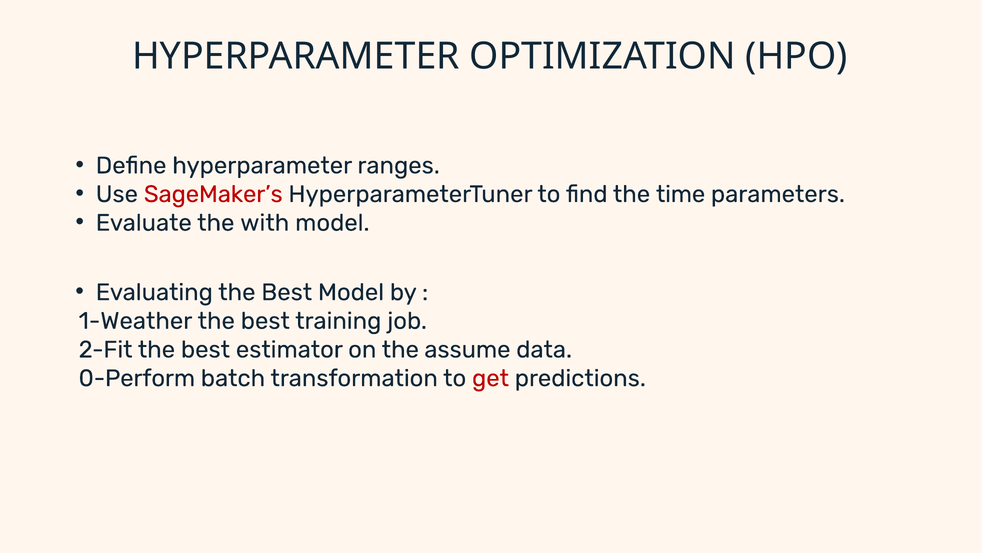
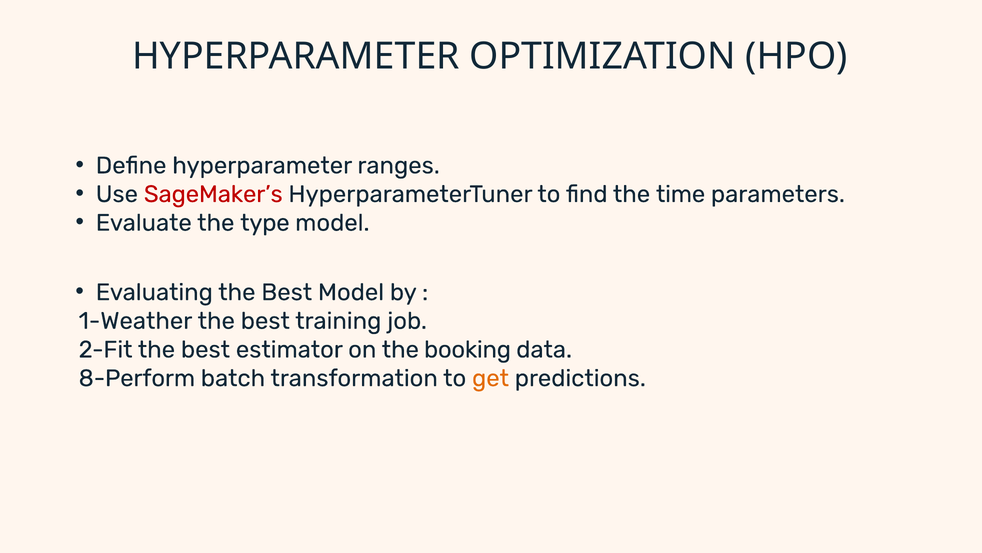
with: with -> type
assume: assume -> booking
0-Perform: 0-Perform -> 8-Perform
get colour: red -> orange
